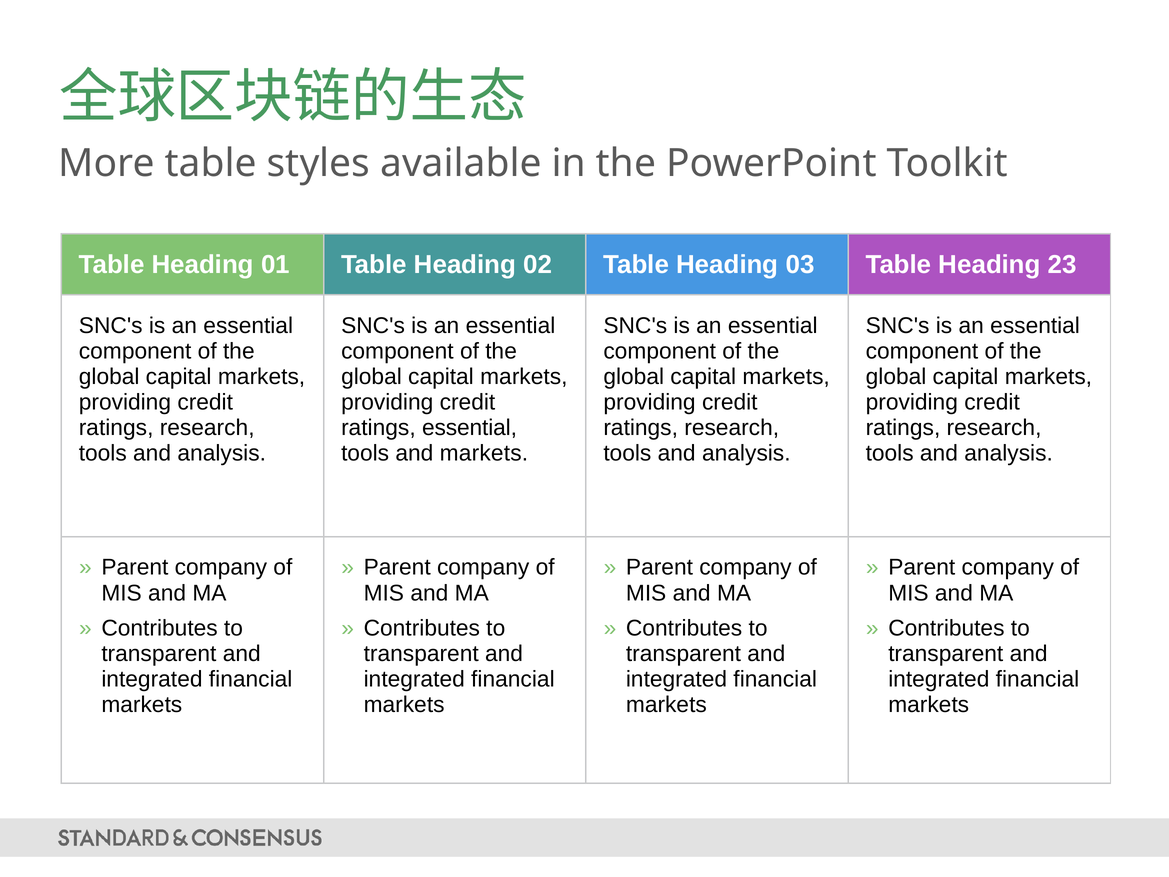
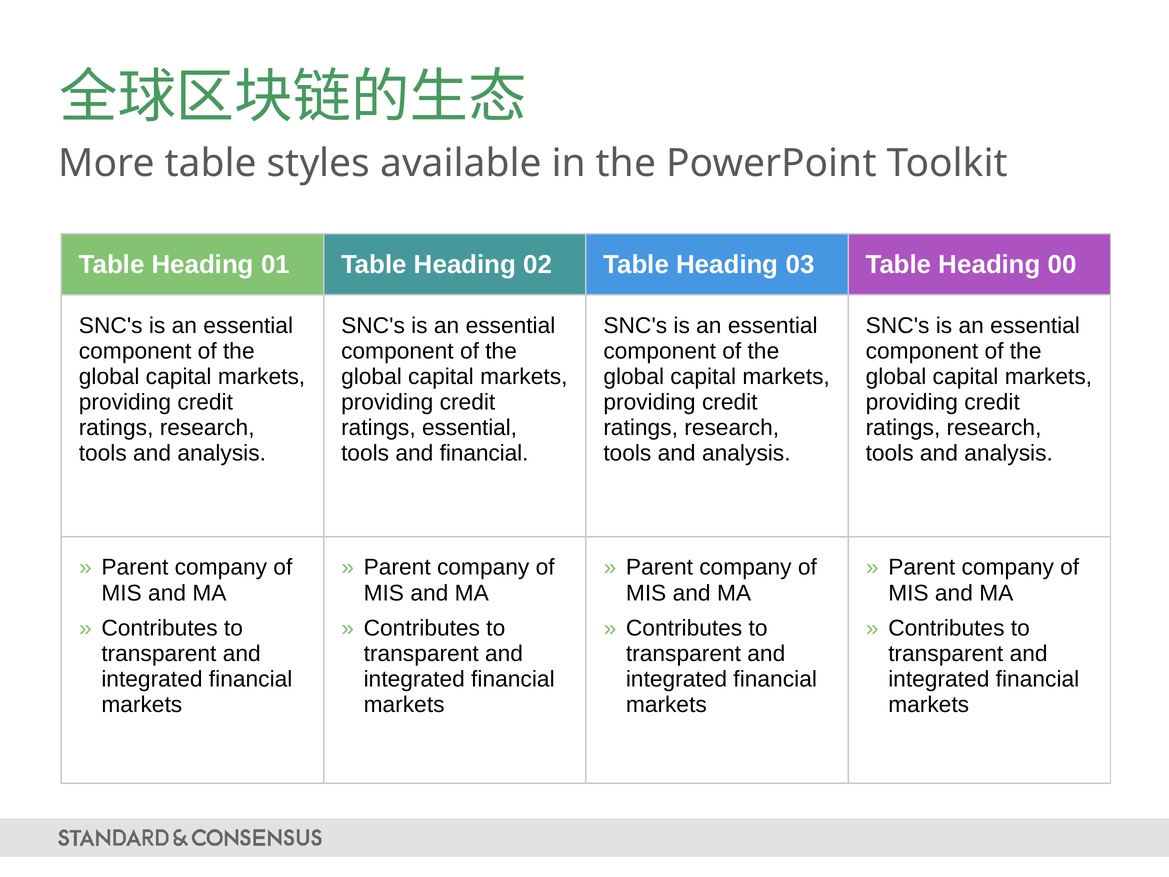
23: 23 -> 00
and markets: markets -> financial
